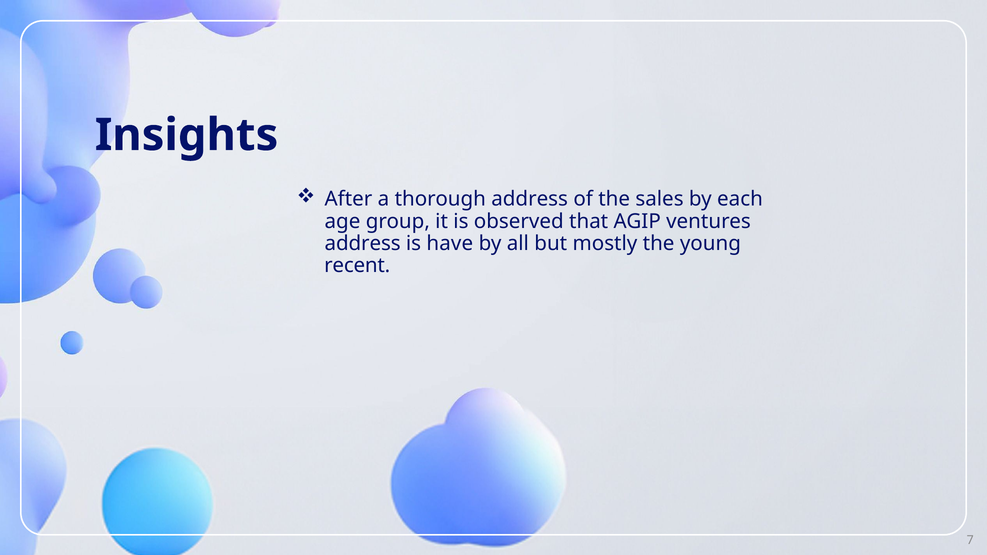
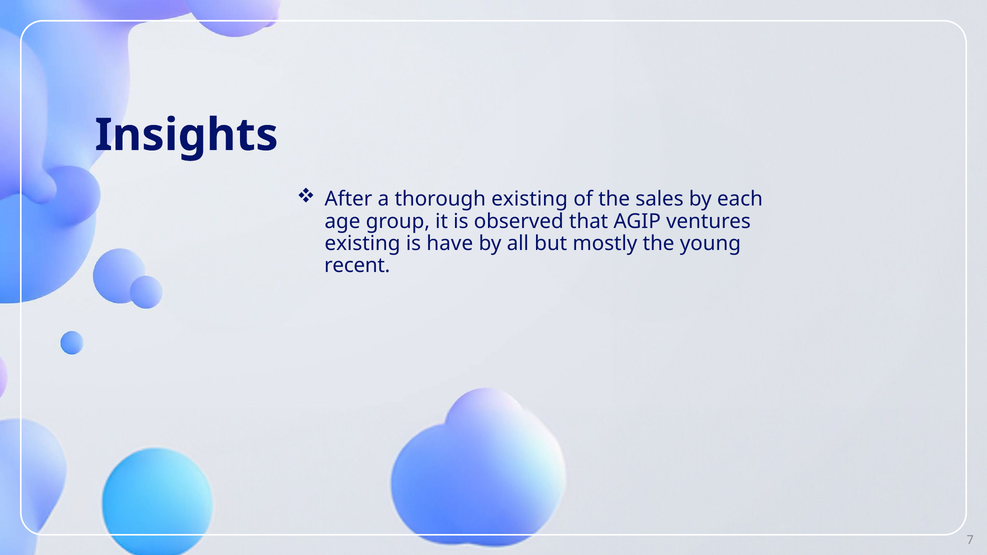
thorough address: address -> existing
address at (363, 244): address -> existing
